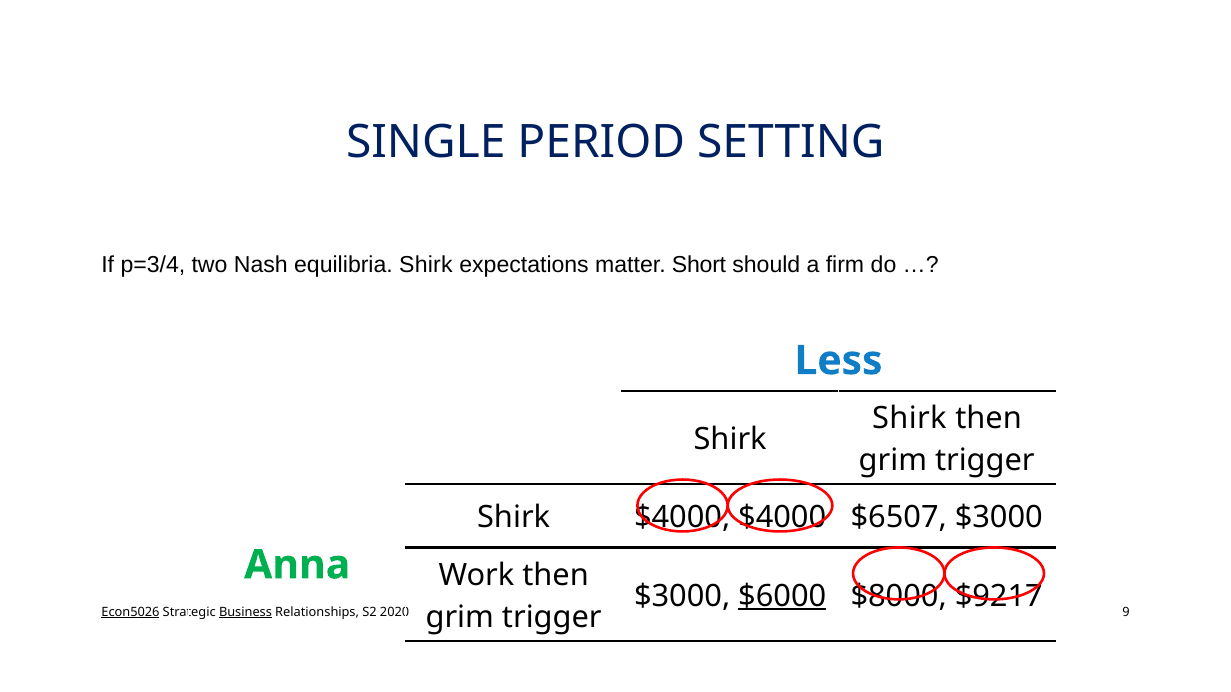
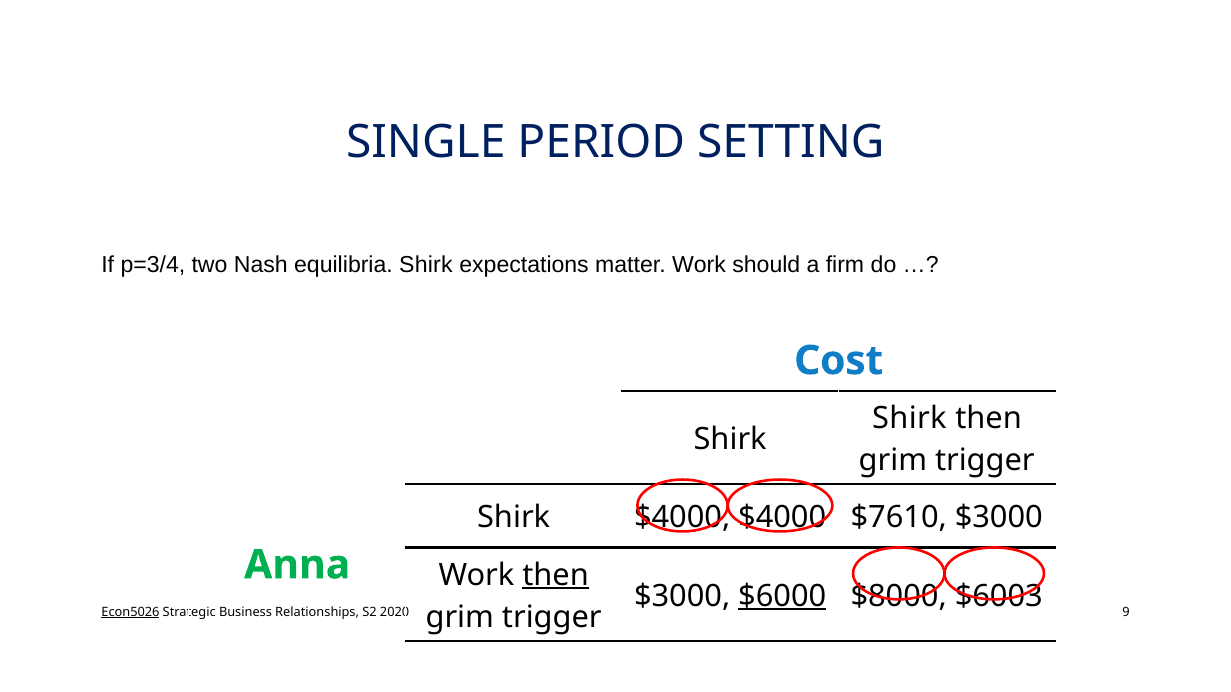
matter Short: Short -> Work
Less: Less -> Cost
$6507: $6507 -> $7610
then at (556, 575) underline: none -> present
$9217: $9217 -> $6003
Business underline: present -> none
